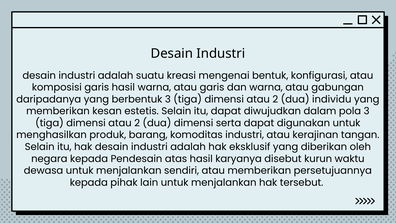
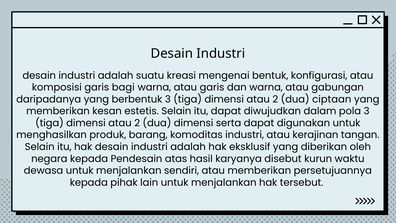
garis hasil: hasil -> bagi
individu: individu -> ciptaan
